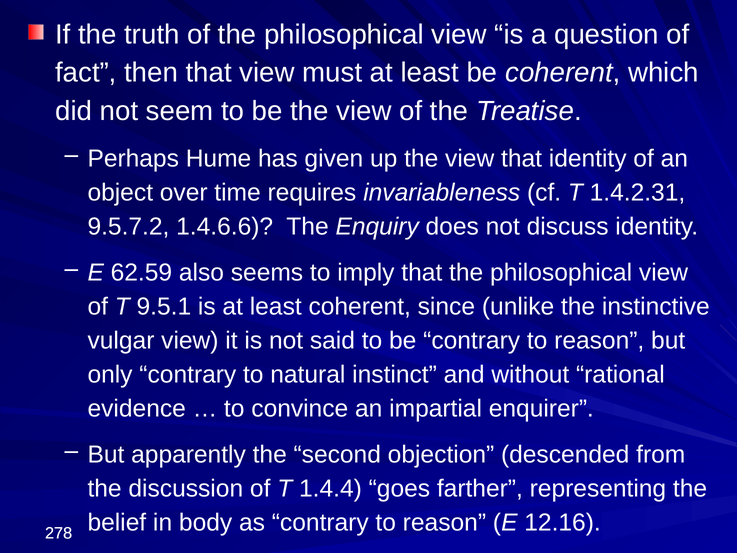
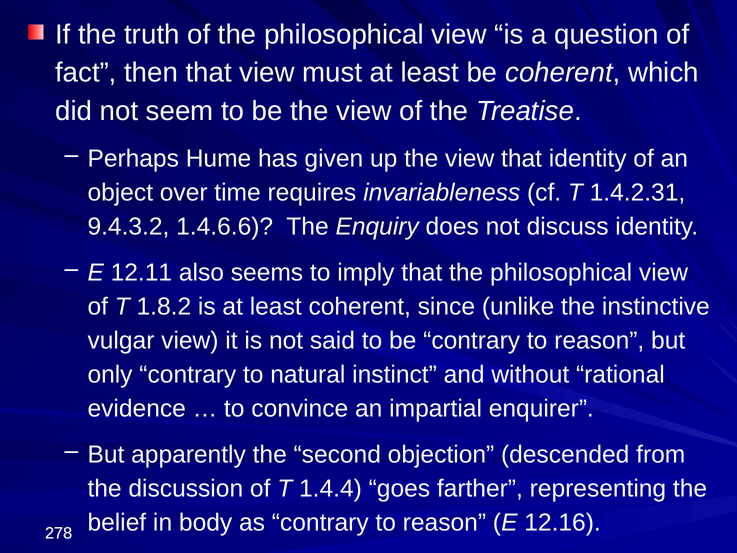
9.5.7.2: 9.5.7.2 -> 9.4.3.2
62.59: 62.59 -> 12.11
9.5.1: 9.5.1 -> 1.8.2
